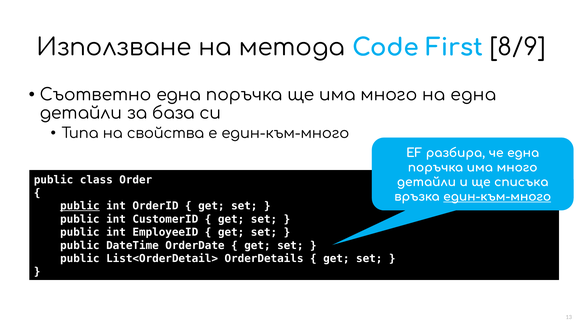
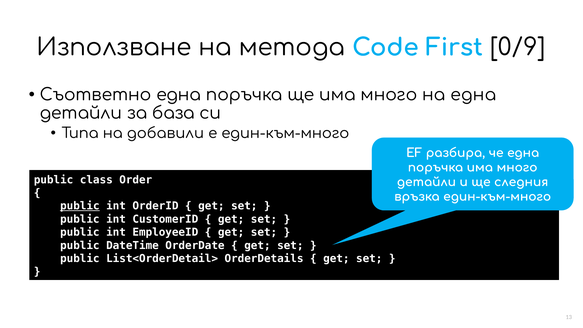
8/9: 8/9 -> 0/9
свойства: свойства -> добавили
списъка: списъка -> следния
един-към-много at (497, 197) underline: present -> none
